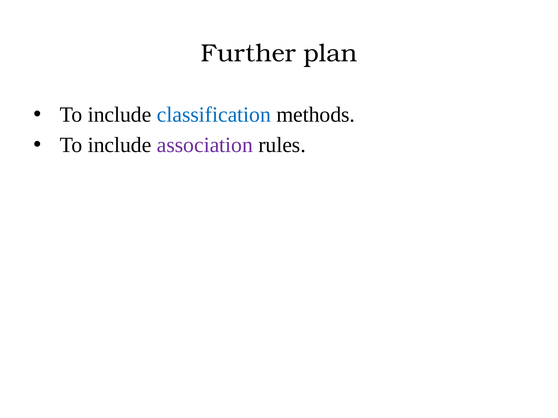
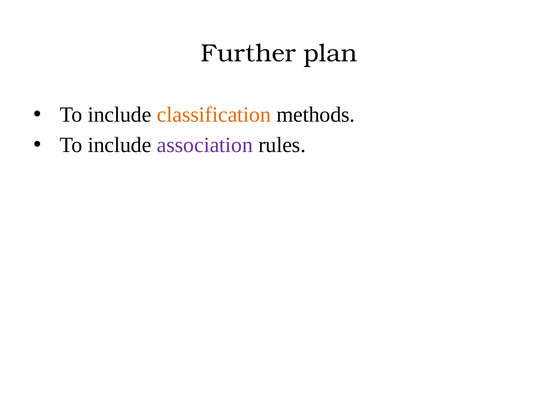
classification colour: blue -> orange
